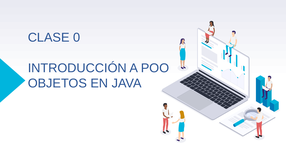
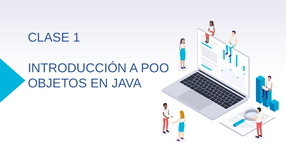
0: 0 -> 1
